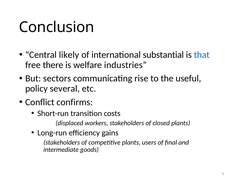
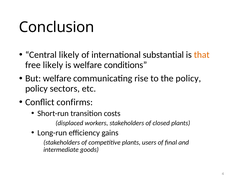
that colour: blue -> orange
free there: there -> likely
industries: industries -> conditions
But sectors: sectors -> welfare
the useful: useful -> policy
several: several -> sectors
